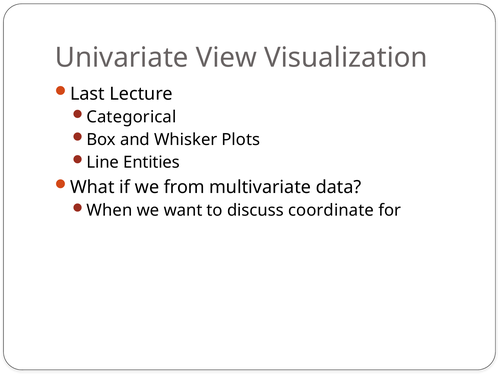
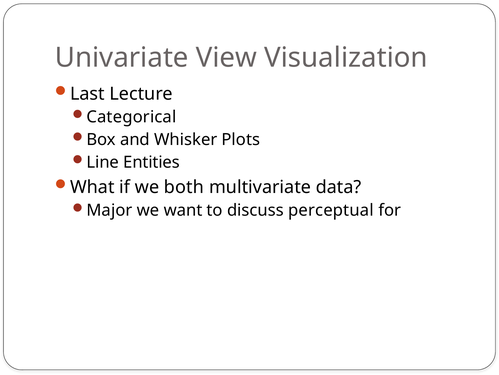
from: from -> both
When: When -> Major
coordinate: coordinate -> perceptual
